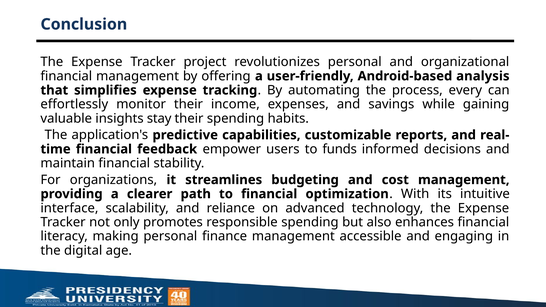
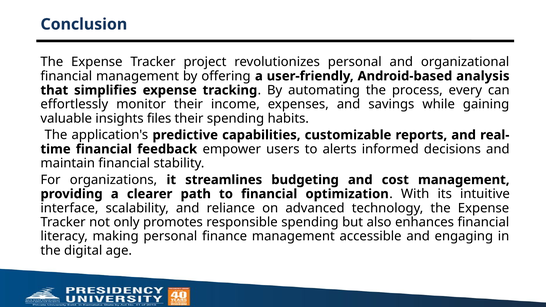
stay: stay -> files
funds: funds -> alerts
